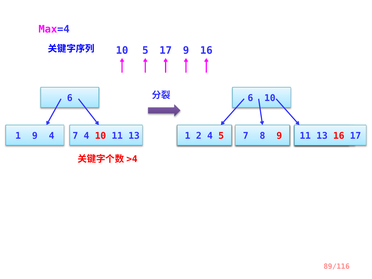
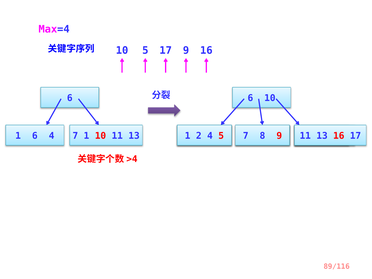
1 9: 9 -> 6
7 4: 4 -> 1
